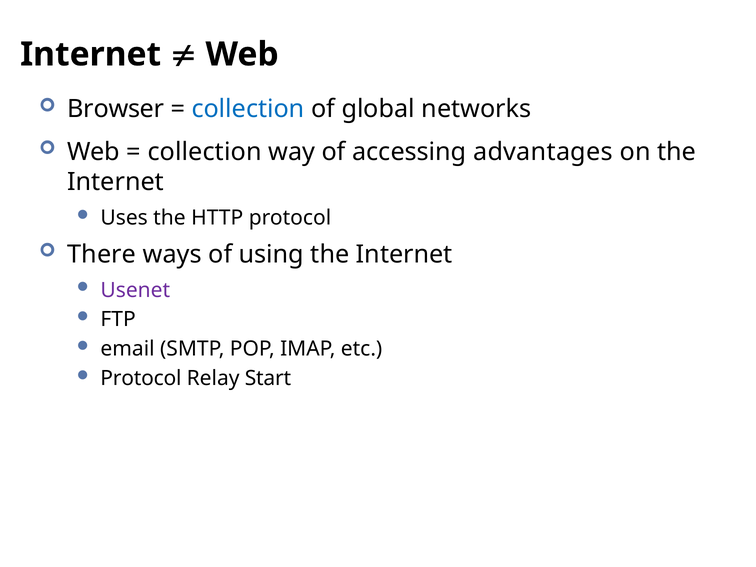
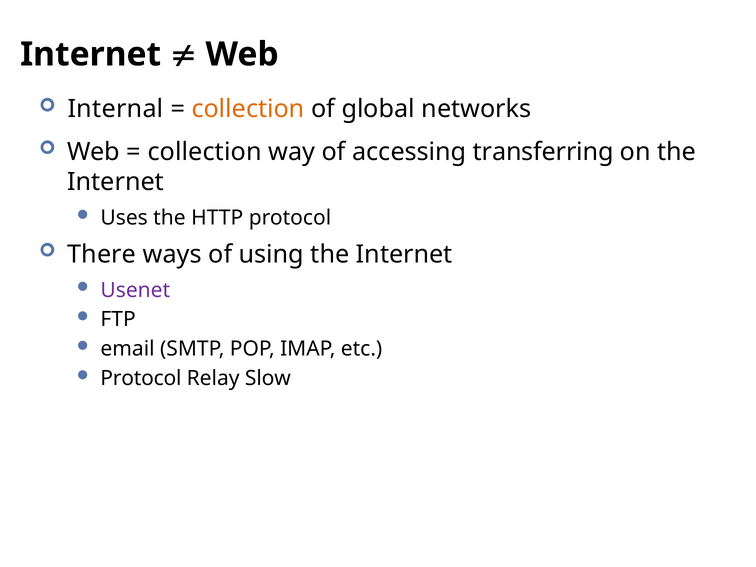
Browser: Browser -> Internal
collection at (248, 109) colour: blue -> orange
advantages: advantages -> transferring
Start: Start -> Slow
